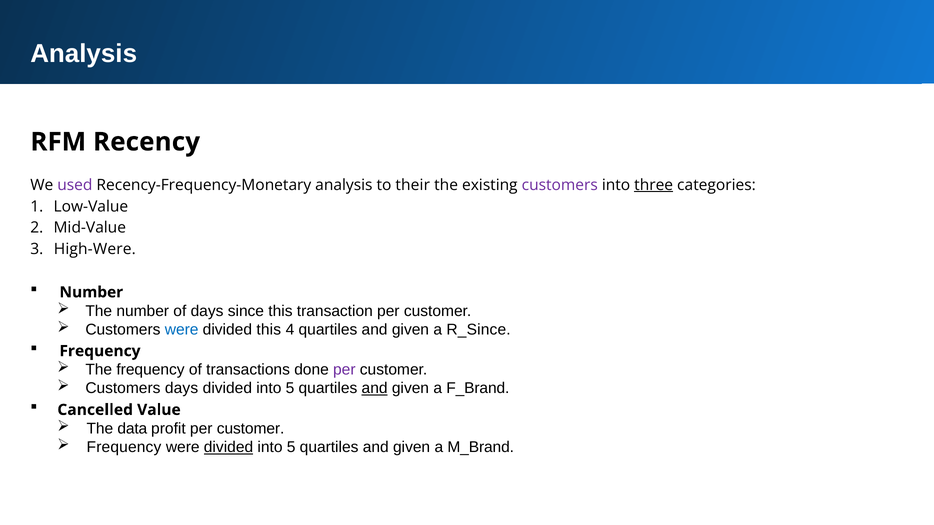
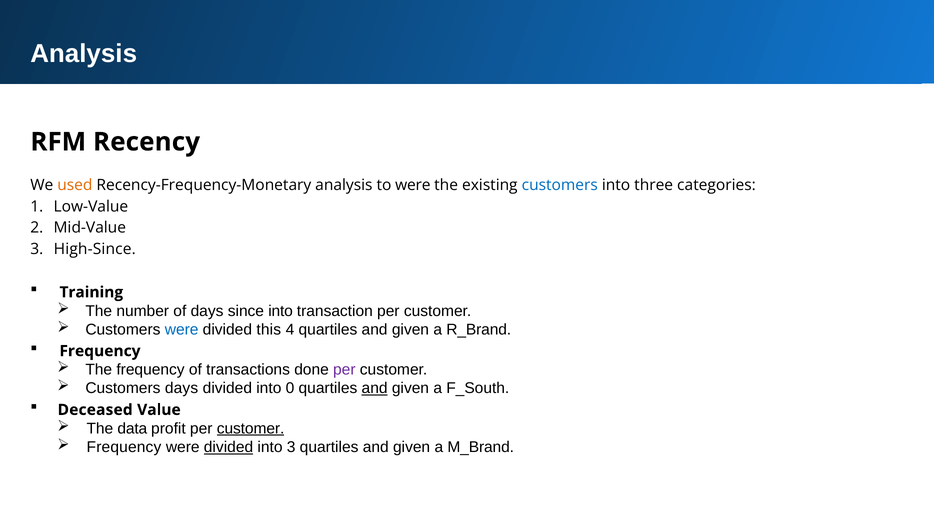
used colour: purple -> orange
to their: their -> were
customers at (560, 185) colour: purple -> blue
three underline: present -> none
High-Were: High-Were -> High-Since
Number at (91, 292): Number -> Training
since this: this -> into
R_Since: R_Since -> R_Brand
5 at (290, 389): 5 -> 0
F_Brand: F_Brand -> F_South
Cancelled: Cancelled -> Deceased
customer at (251, 429) underline: none -> present
5 at (291, 447): 5 -> 3
